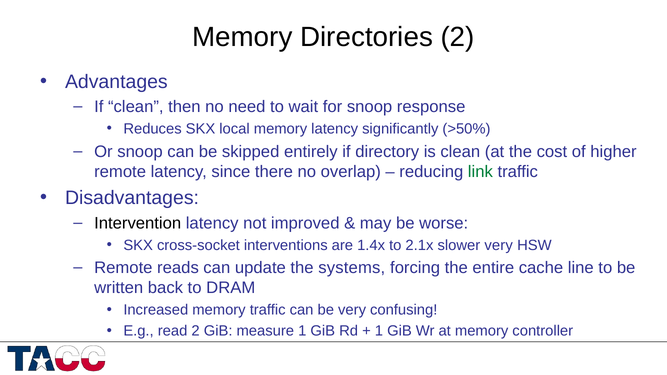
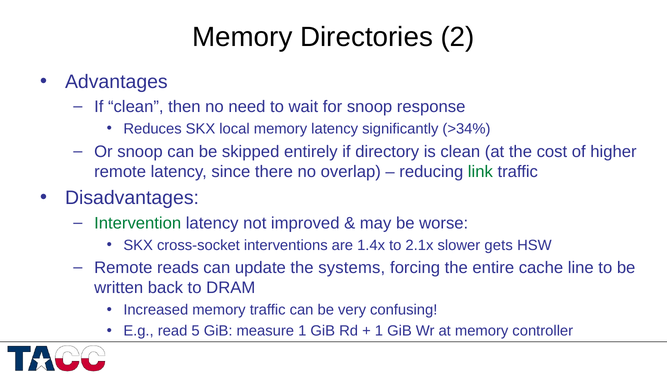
>50%: >50% -> >34%
Intervention colour: black -> green
slower very: very -> gets
read 2: 2 -> 5
